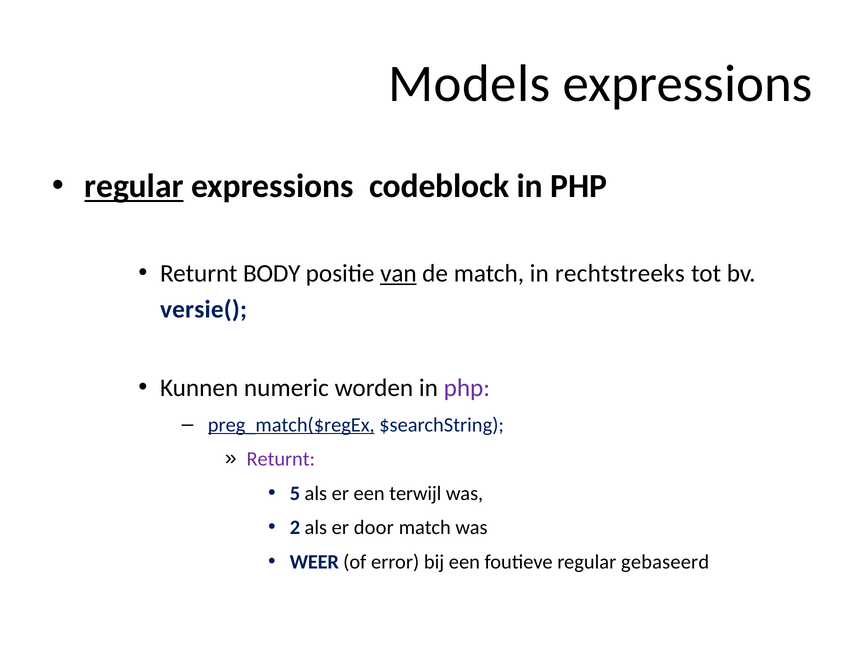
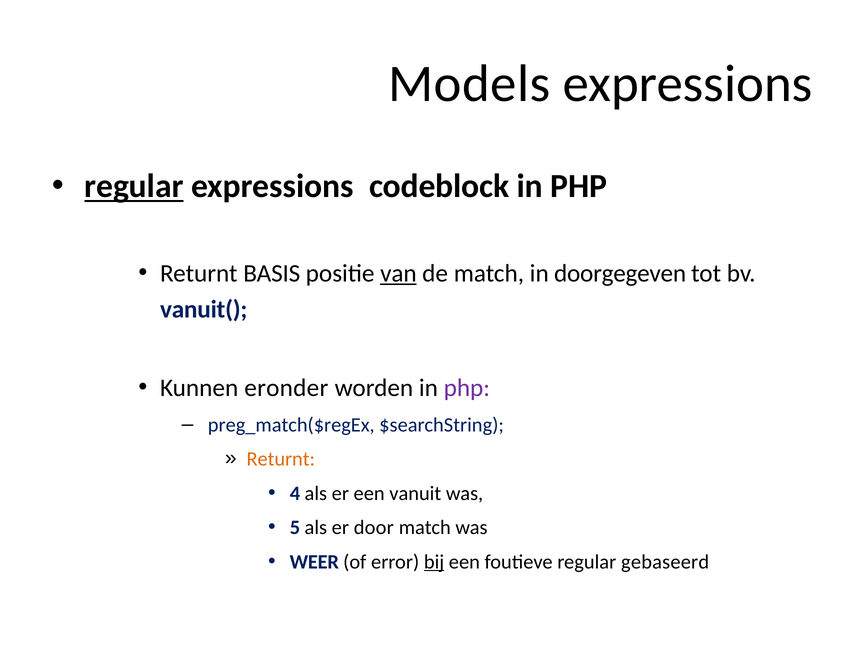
BODY: BODY -> BASIS
rechtstreeks: rechtstreeks -> doorgegeven
versie(: versie( -> vanuit(
numeric: numeric -> eronder
preg_match($regEx underline: present -> none
Returnt at (281, 459) colour: purple -> orange
5: 5 -> 4
terwijl: terwijl -> vanuit
2: 2 -> 5
bij underline: none -> present
